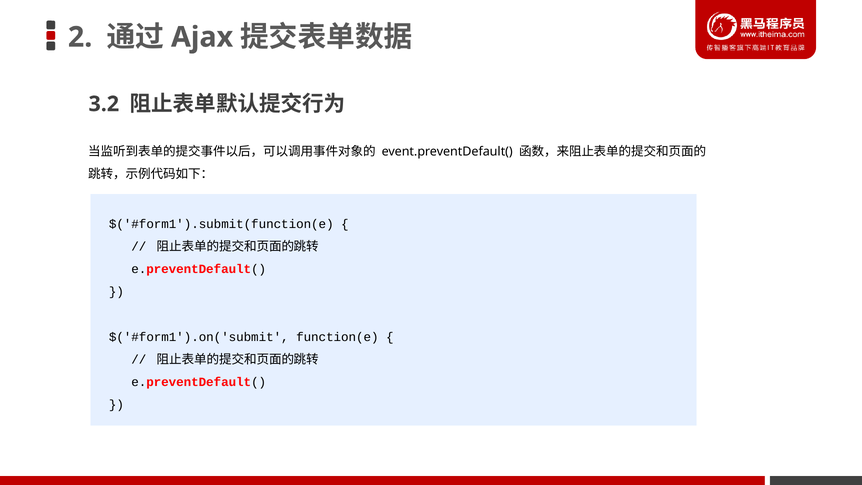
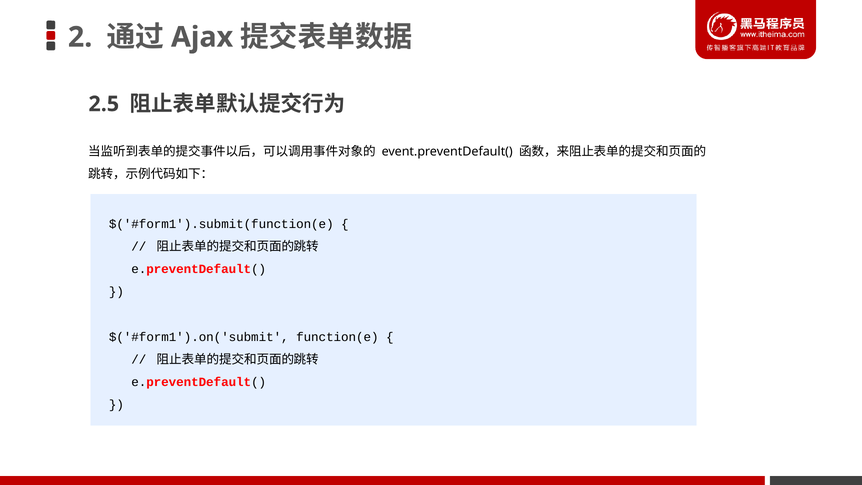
3.2: 3.2 -> 2.5
